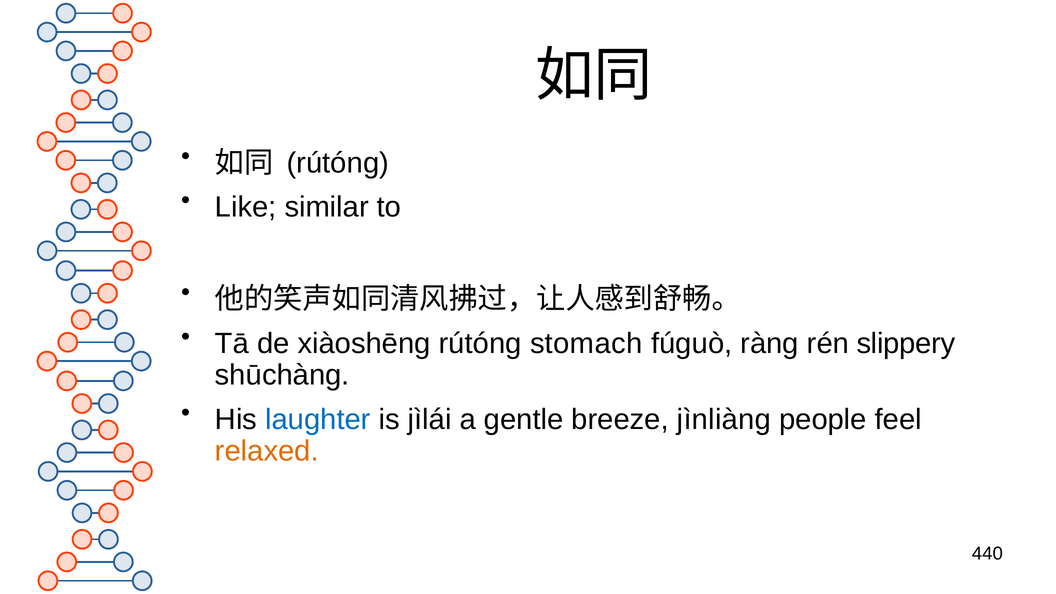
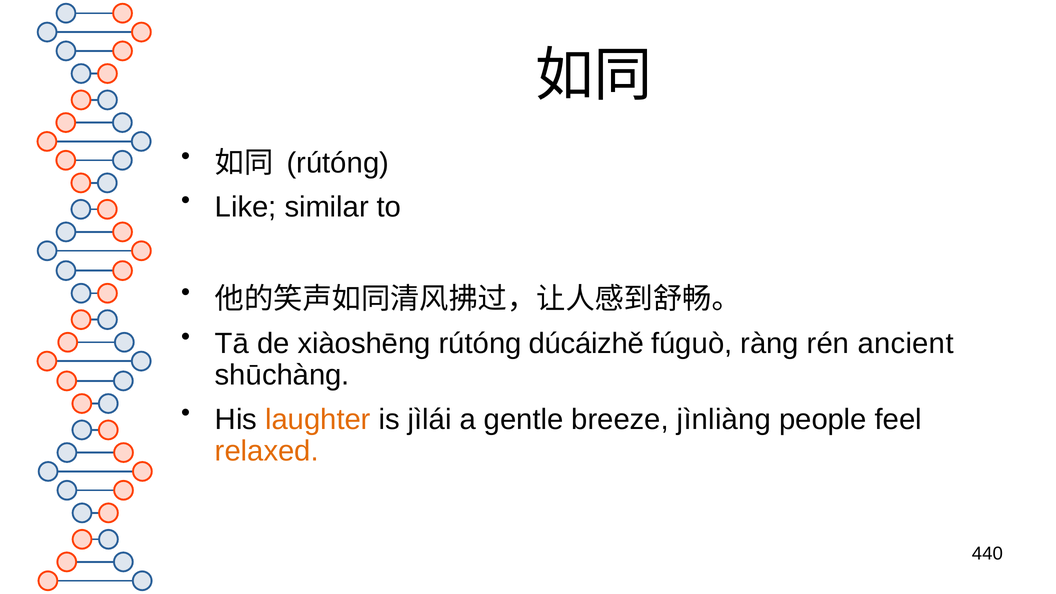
stomach: stomach -> dúcáizhě
slippery: slippery -> ancient
laughter colour: blue -> orange
